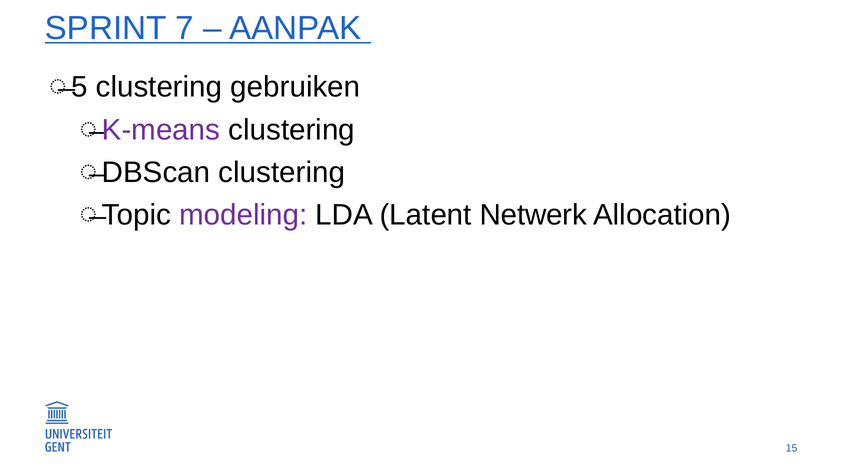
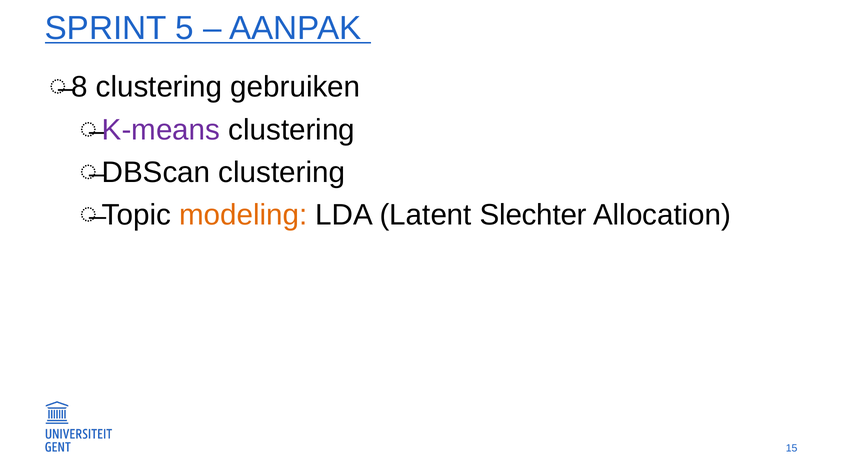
7: 7 -> 5
5: 5 -> 8
modeling colour: purple -> orange
Netwerk: Netwerk -> Slechter
